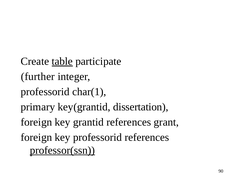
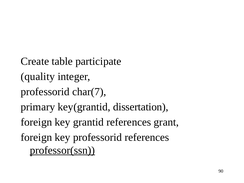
table underline: present -> none
further: further -> quality
char(1: char(1 -> char(7
